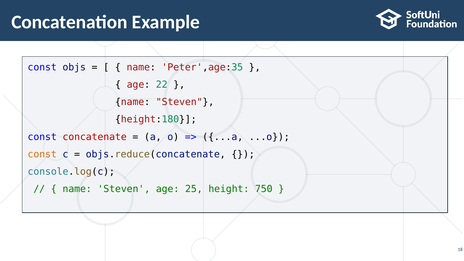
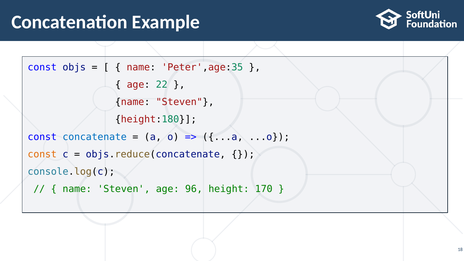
concatenate colour: red -> blue
25: 25 -> 96
750: 750 -> 170
